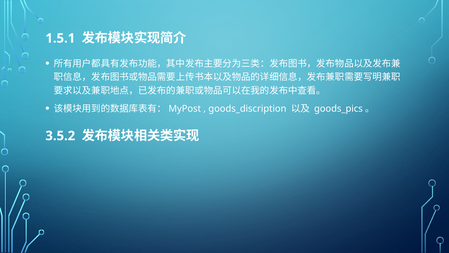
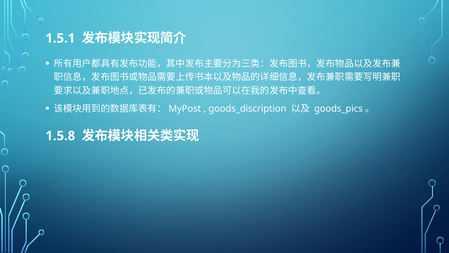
3.5.2: 3.5.2 -> 1.5.8
